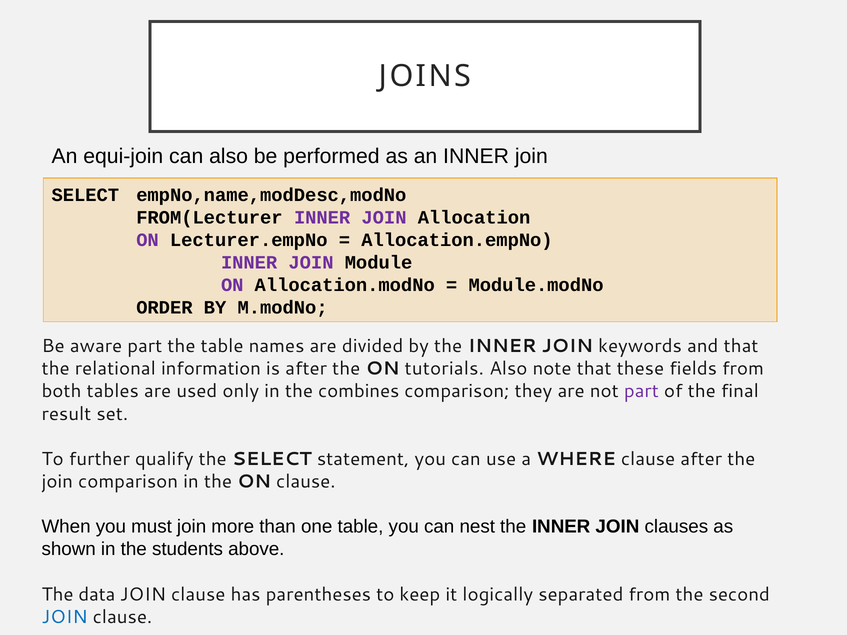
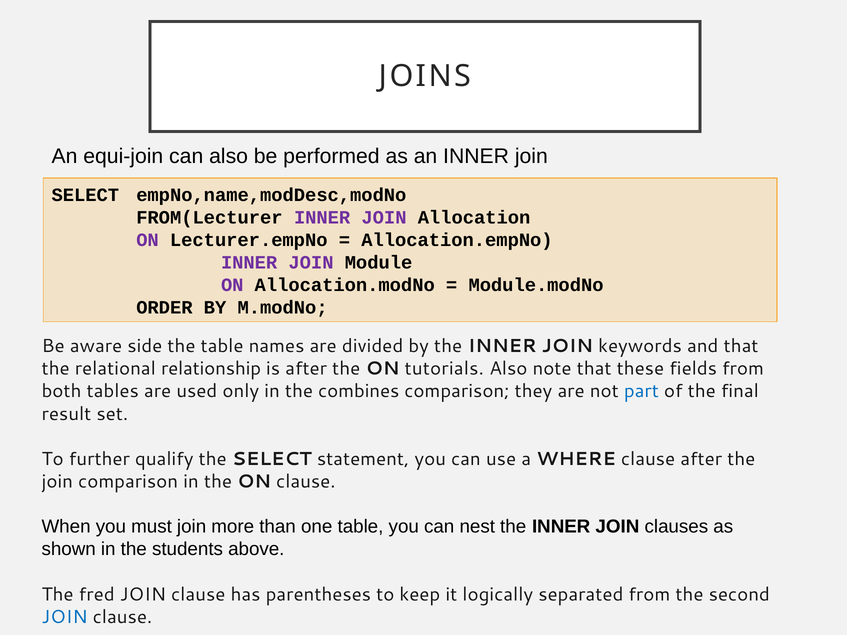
aware part: part -> side
information: information -> relationship
part at (641, 391) colour: purple -> blue
data: data -> fred
